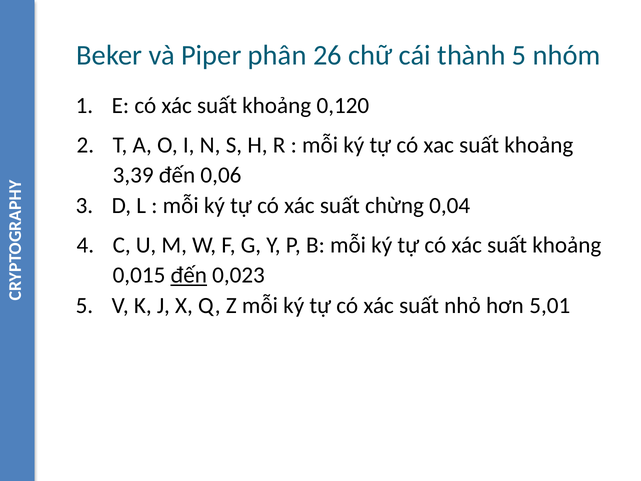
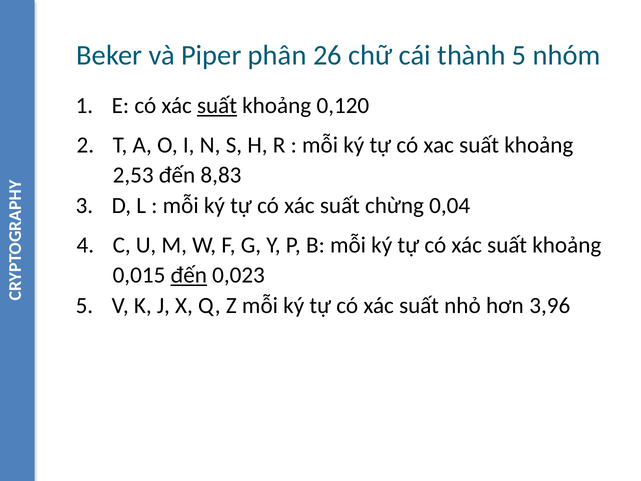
suất at (217, 106) underline: none -> present
3,39: 3,39 -> 2,53
0,06: 0,06 -> 8,83
5,01: 5,01 -> 3,96
